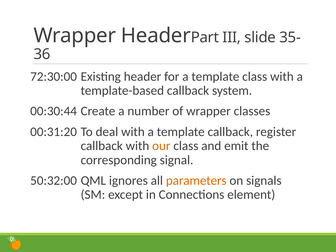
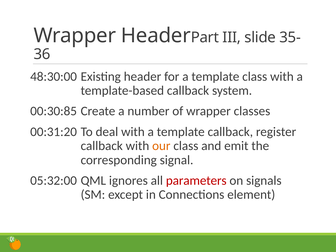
72:30:00: 72:30:00 -> 48:30:00
00:30:44: 00:30:44 -> 00:30:85
50:32:00: 50:32:00 -> 05:32:00
parameters colour: orange -> red
